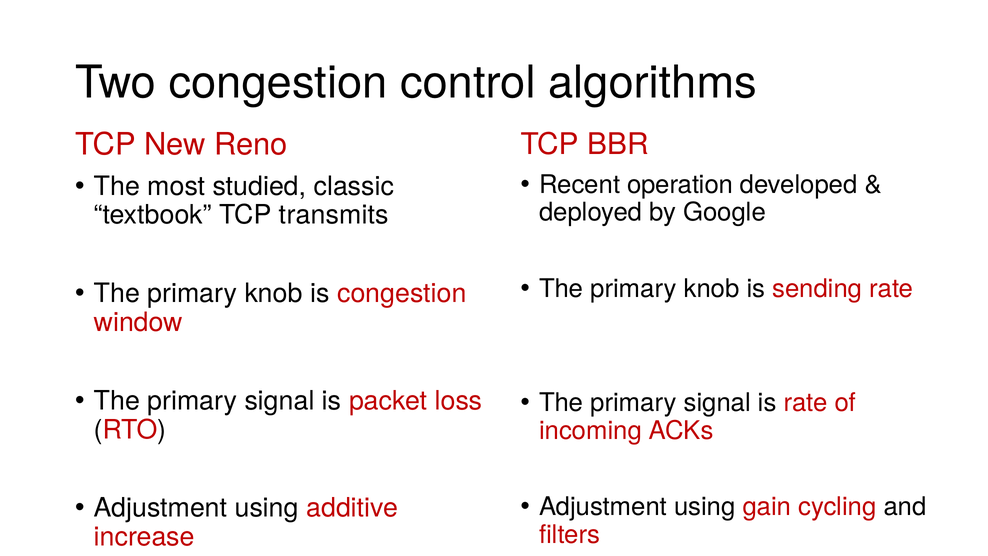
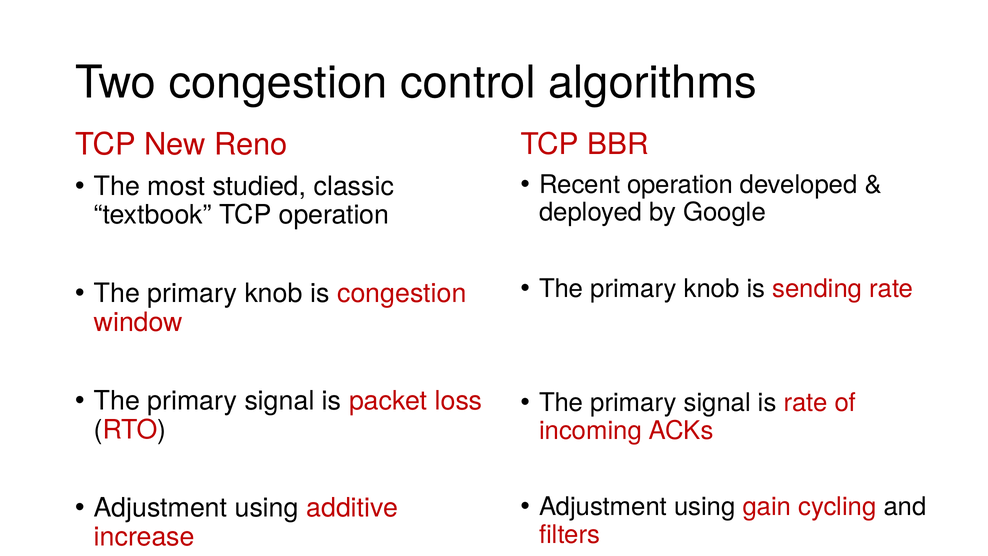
TCP transmits: transmits -> operation
